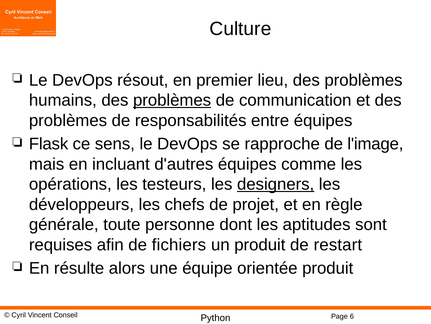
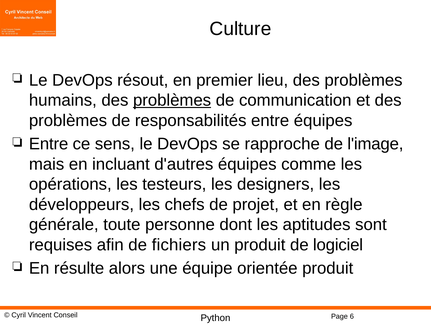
Flask at (49, 144): Flask -> Entre
designers underline: present -> none
restart: restart -> logiciel
